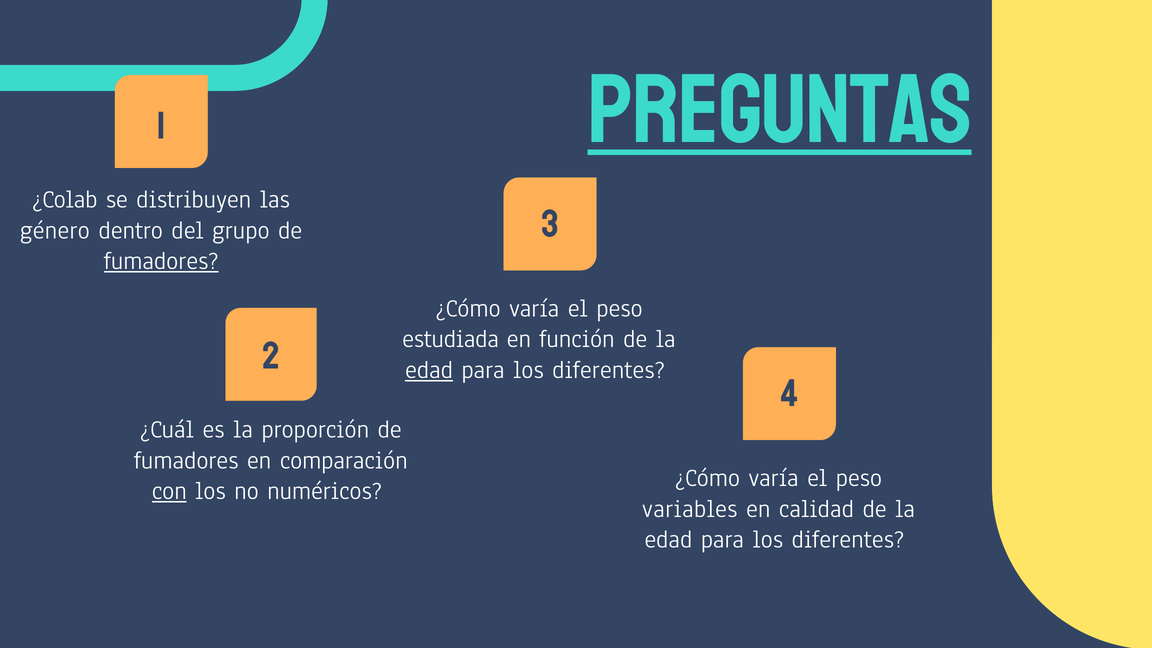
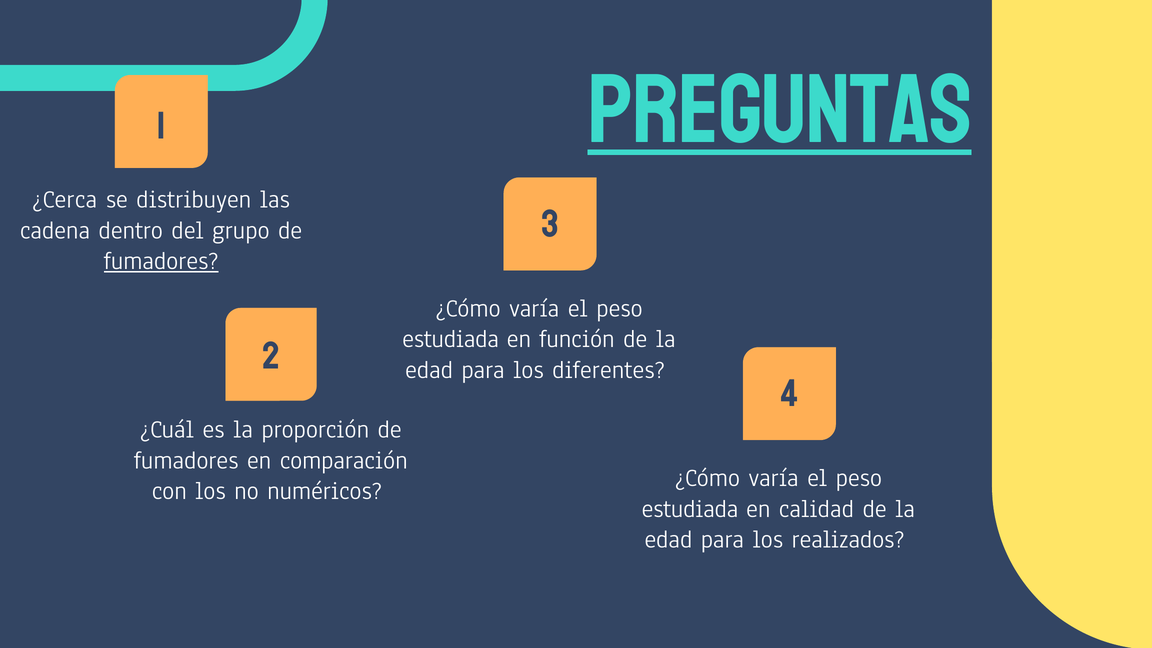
¿Colab: ¿Colab -> ¿Cerca
género: género -> cadena
edad at (429, 370) underline: present -> none
con underline: present -> none
variables at (690, 509): variables -> estudiada
diferentes at (848, 539): diferentes -> realizados
